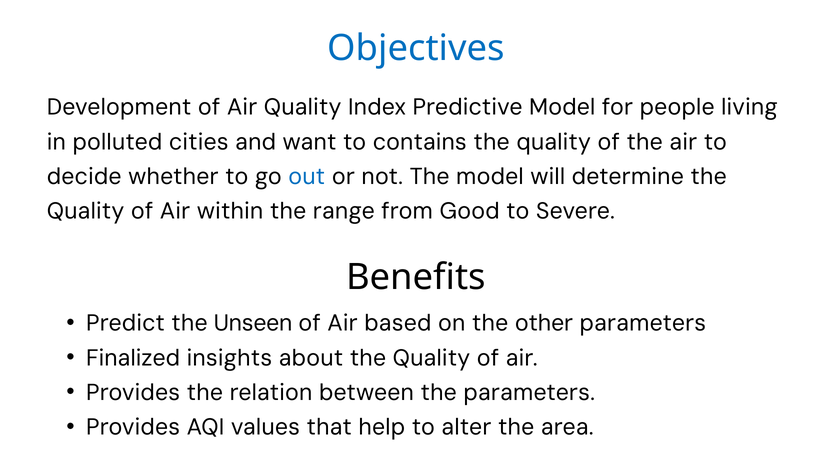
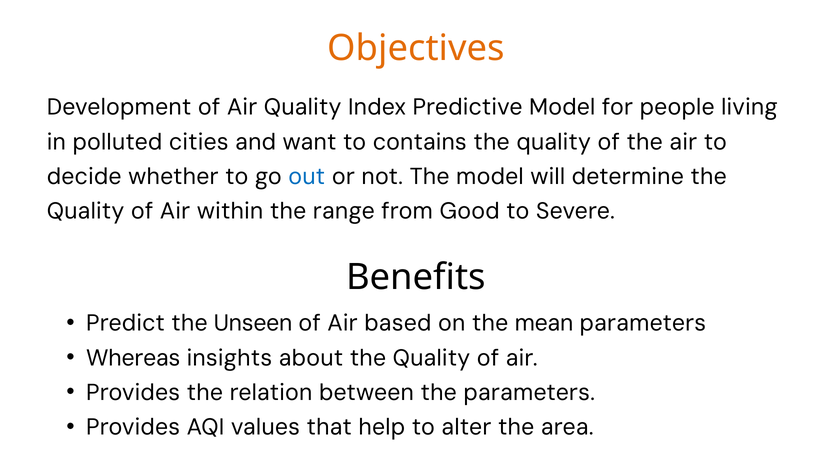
Objectives colour: blue -> orange
other: other -> mean
Finalized: Finalized -> Whereas
